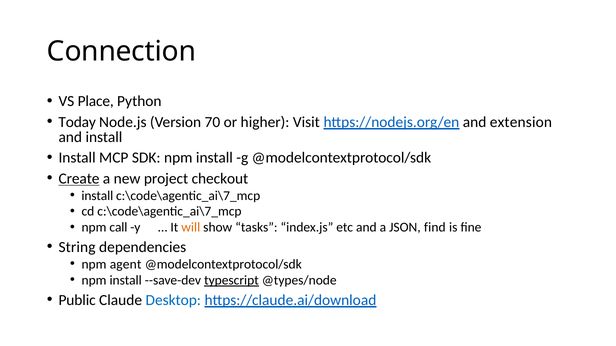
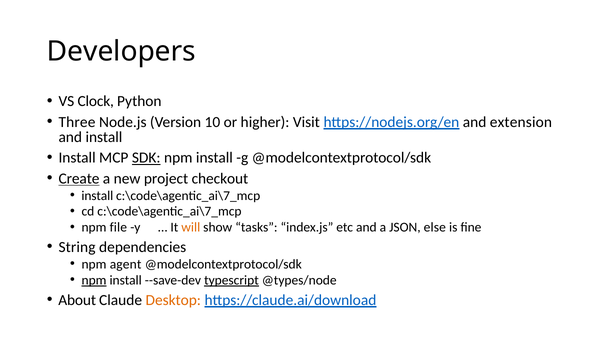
Connection: Connection -> Developers
Place: Place -> Clock
Today: Today -> Three
70: 70 -> 10
SDK underline: none -> present
call: call -> file
find: find -> else
npm at (94, 280) underline: none -> present
Public: Public -> About
Desktop colour: blue -> orange
